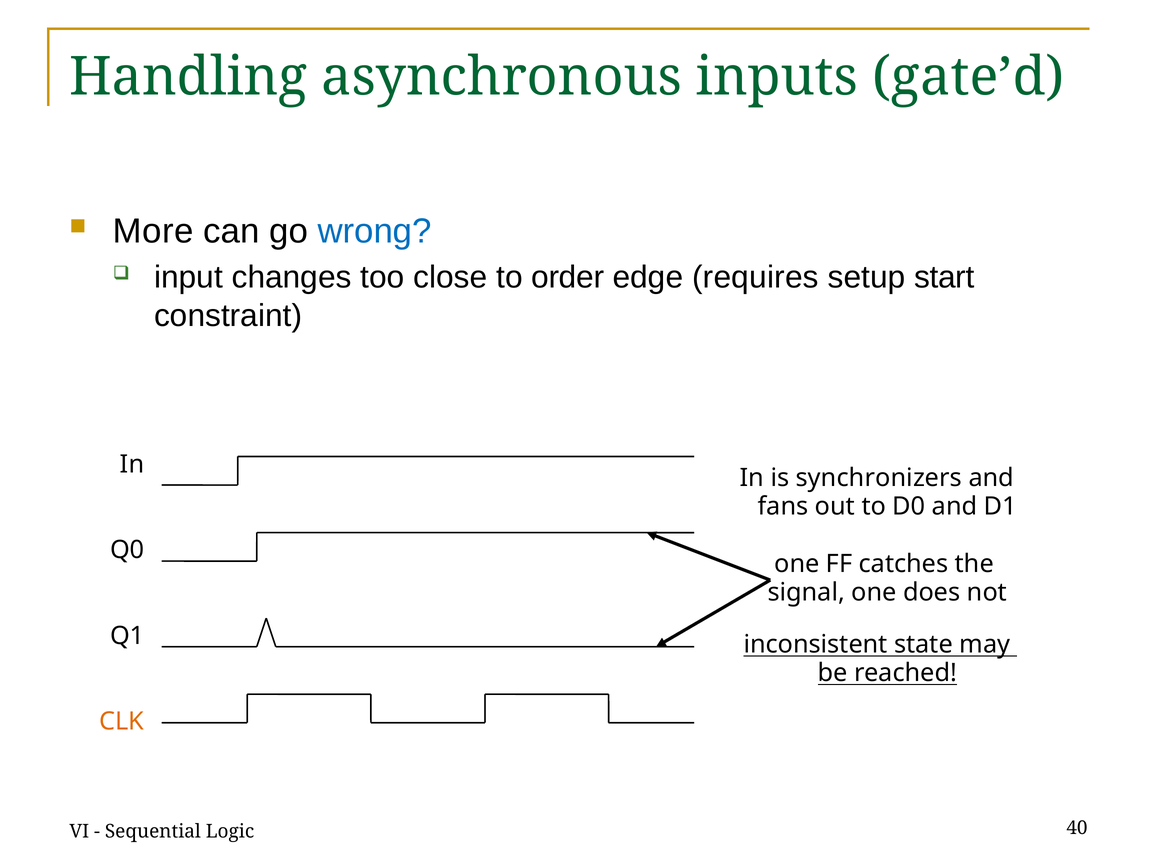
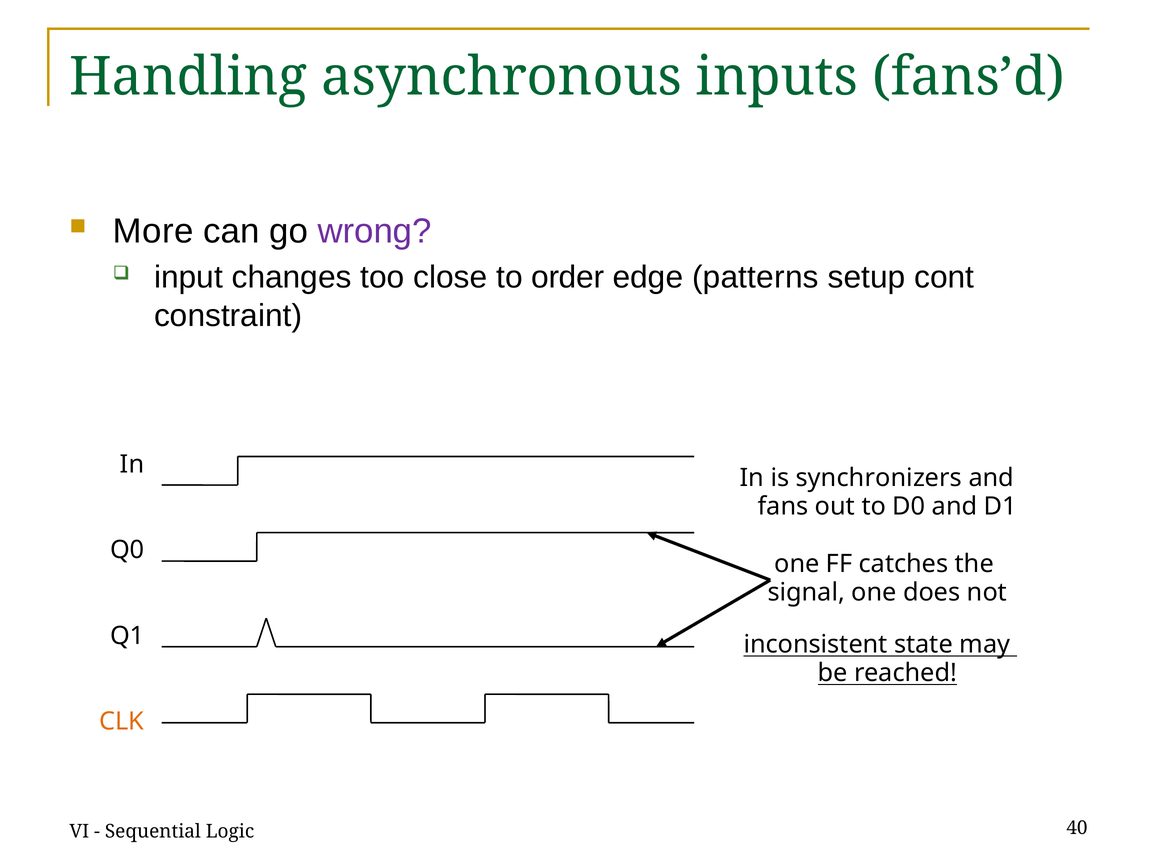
gate’d: gate’d -> fans’d
wrong colour: blue -> purple
requires: requires -> patterns
start: start -> cont
